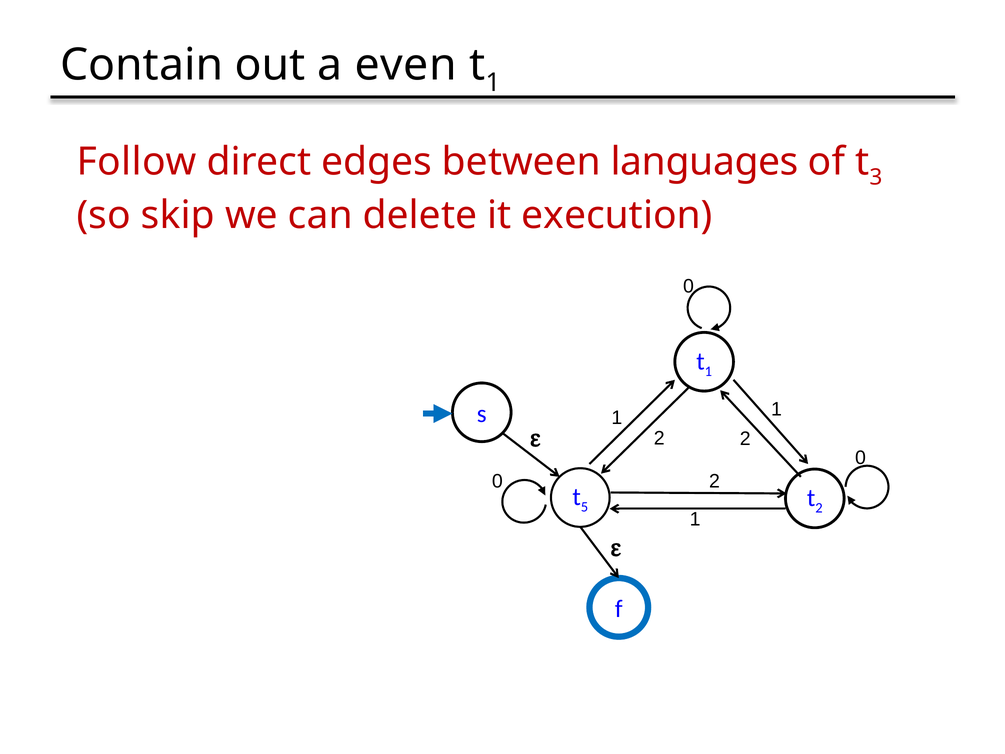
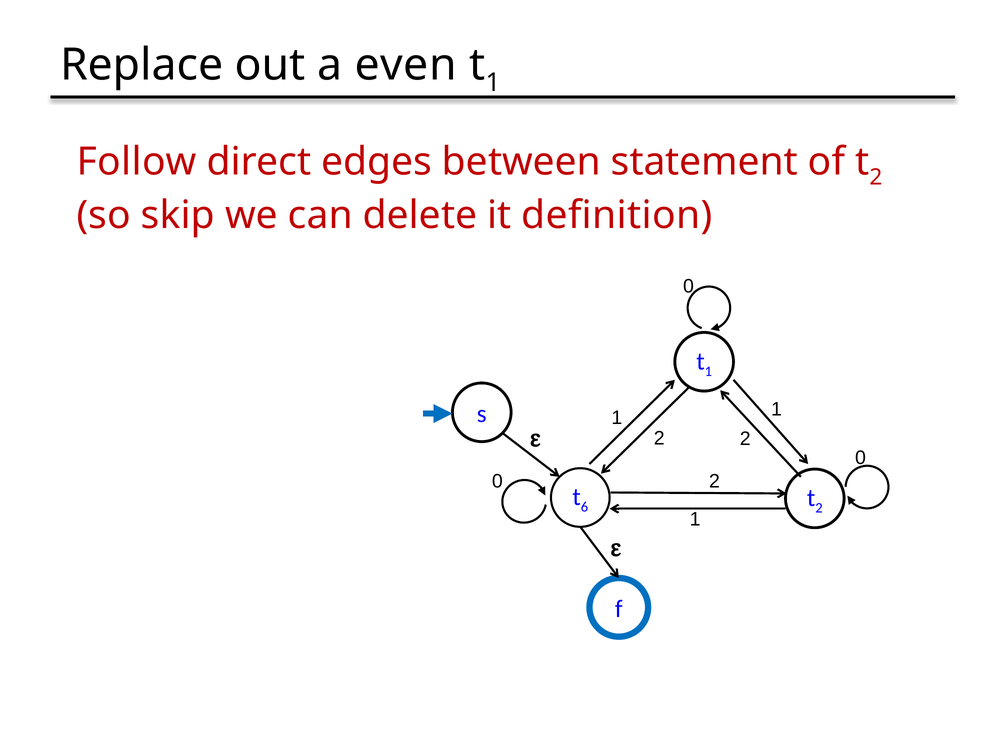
Contain: Contain -> Replace
languages: languages -> statement
3 at (876, 177): 3 -> 2
execution: execution -> definition
5: 5 -> 6
